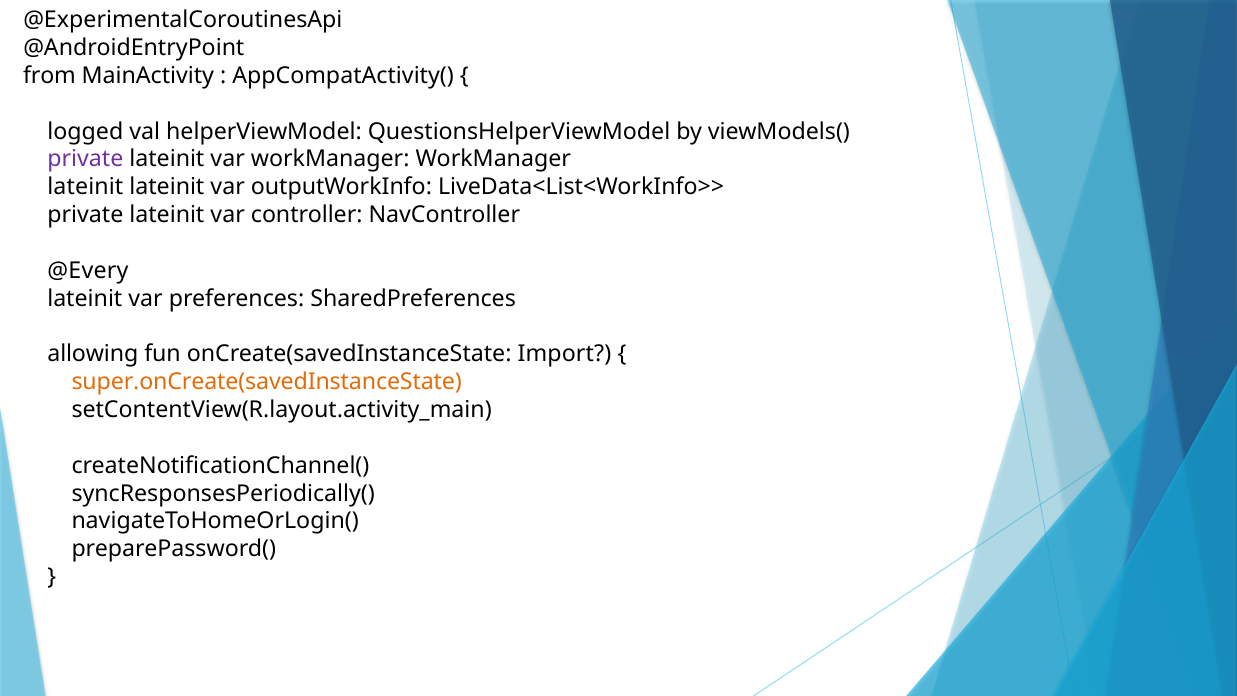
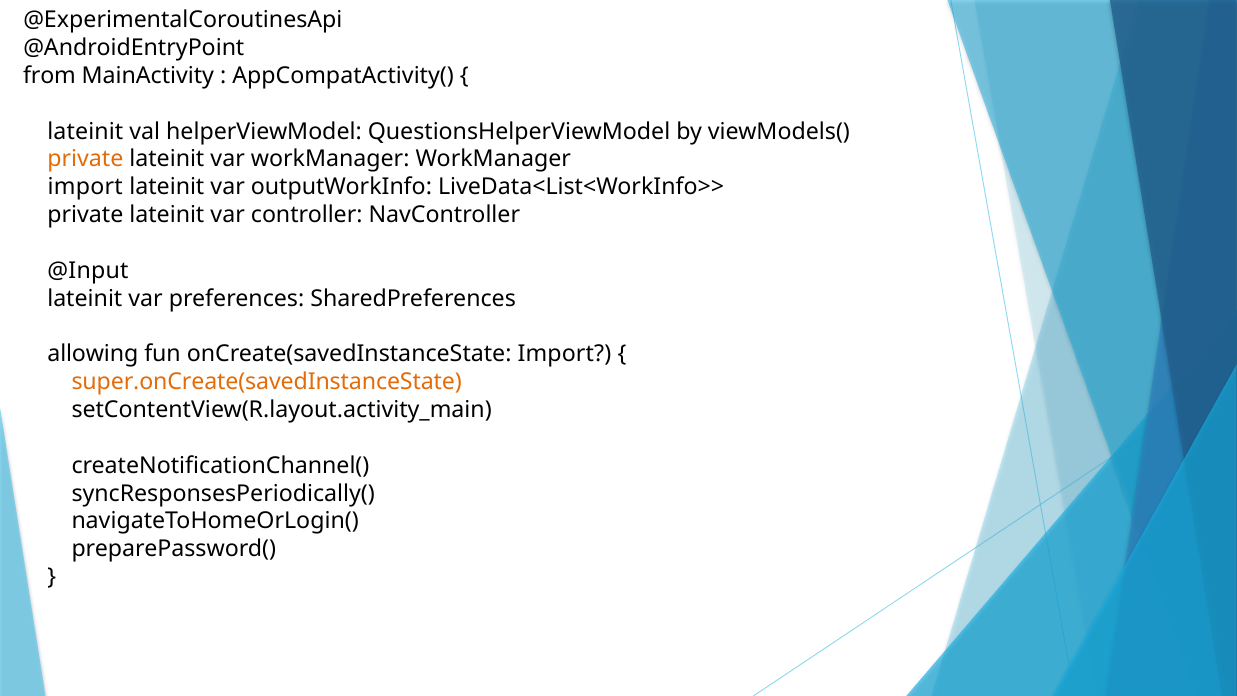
logged at (85, 131): logged -> lateinit
private at (85, 159) colour: purple -> orange
lateinit at (85, 187): lateinit -> import
@Every: @Every -> @Input
